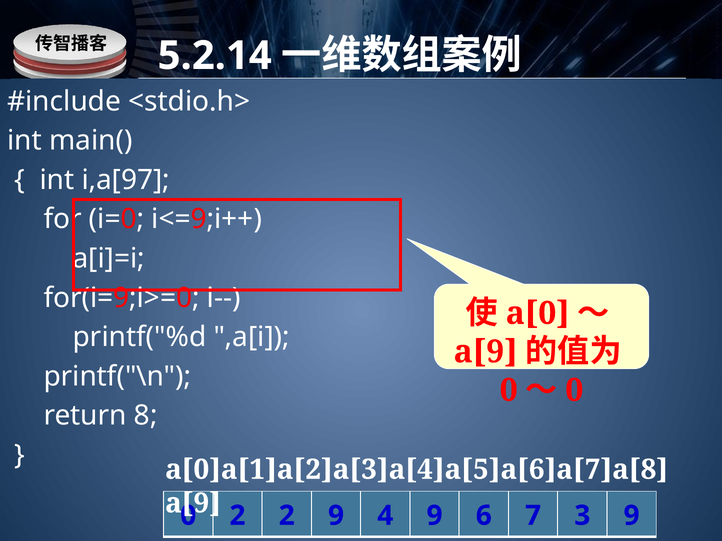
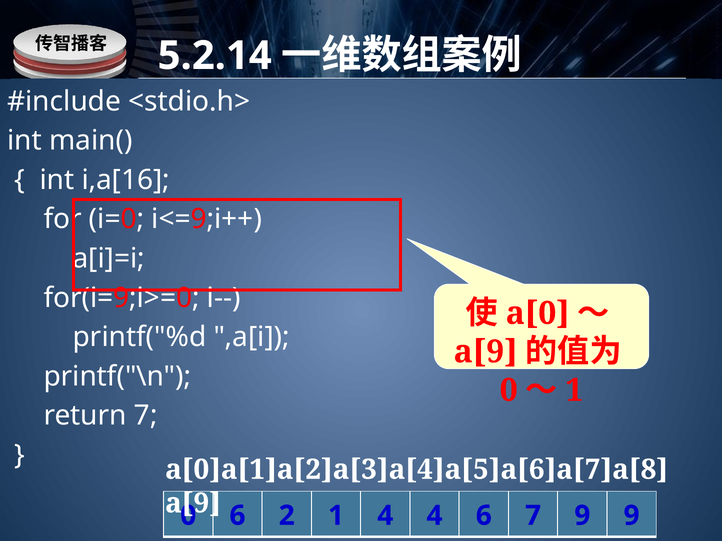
i,a[97: i,a[97 -> i,a[16
0 at (574, 391): 0 -> 1
return 8: 8 -> 7
2 at (238, 516): 2 -> 6
2 9: 9 -> 1
4 9: 9 -> 4
7 3: 3 -> 9
